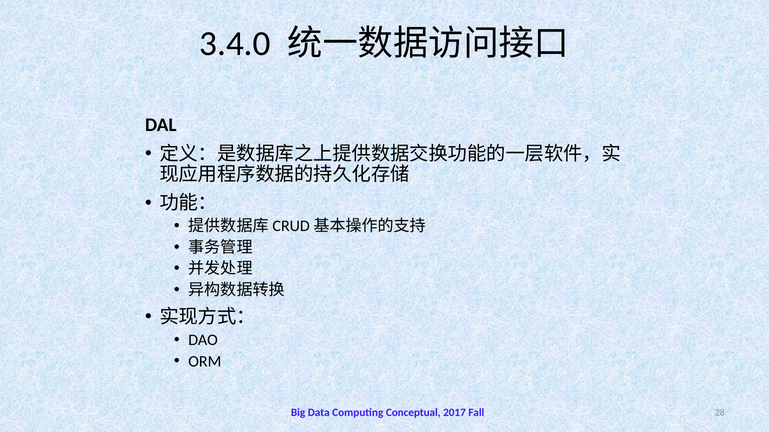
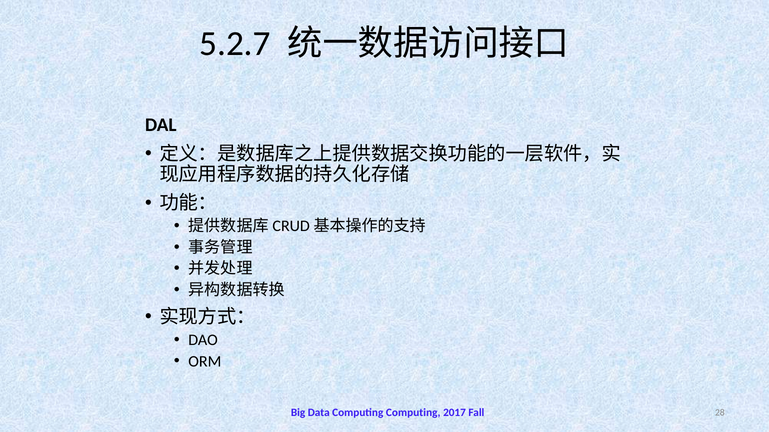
3.4.0: 3.4.0 -> 5.2.7
Computing Conceptual: Conceptual -> Computing
